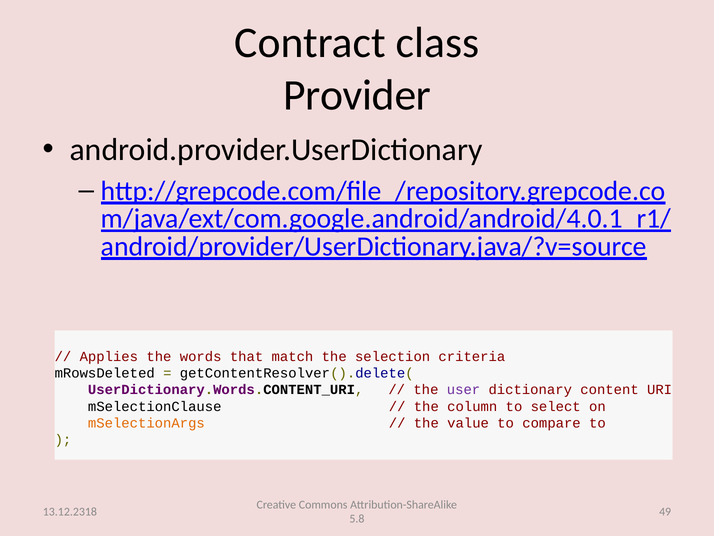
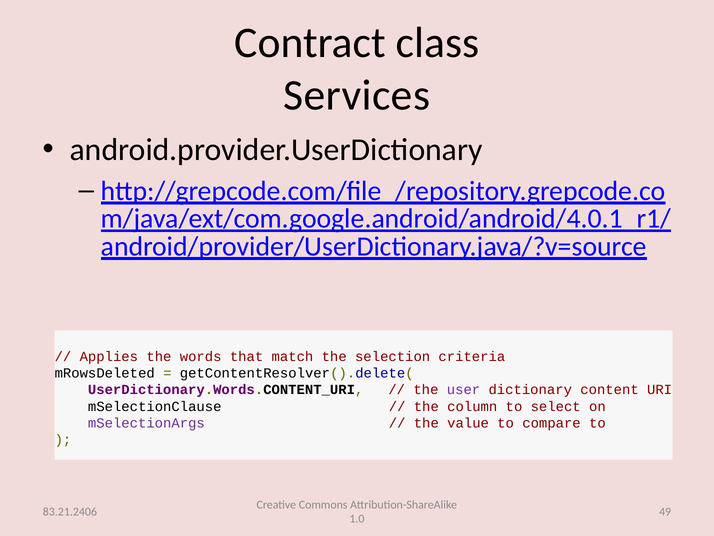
Provider: Provider -> Services
mSelectionArgs colour: orange -> purple
13.12.2318: 13.12.2318 -> 83.21.2406
5.8: 5.8 -> 1.0
